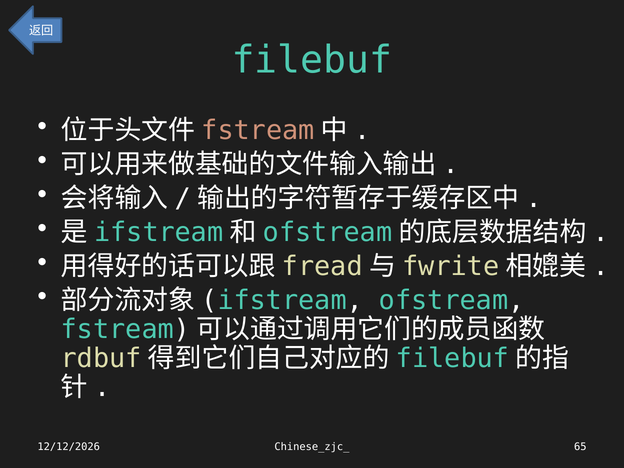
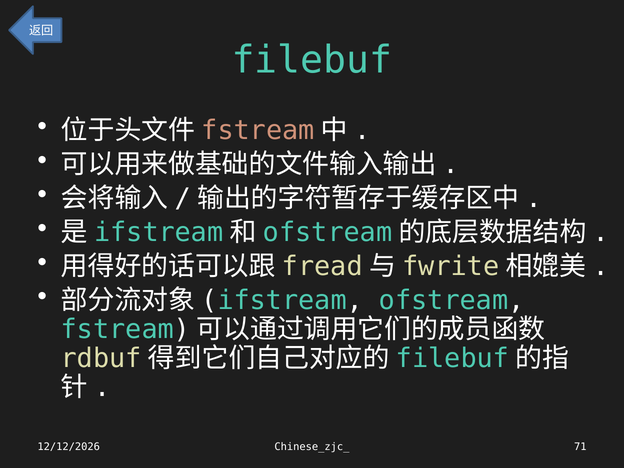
65: 65 -> 71
